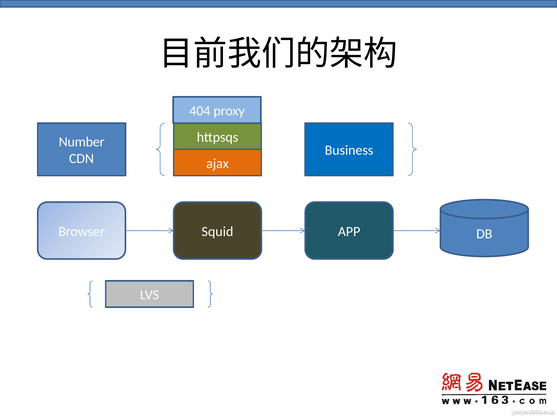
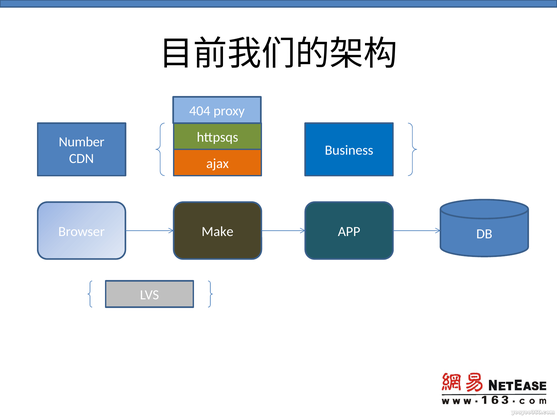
Squid: Squid -> Make
